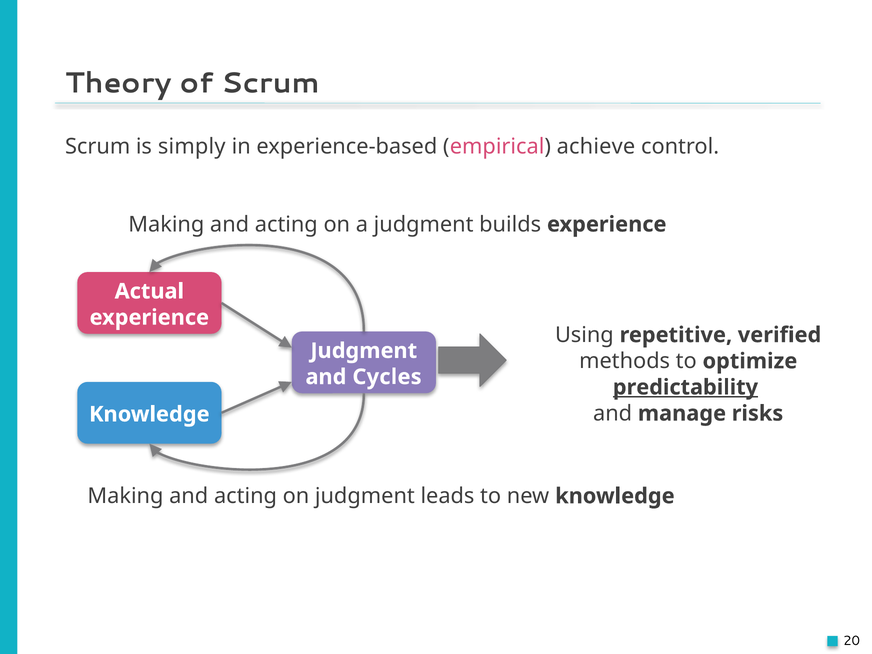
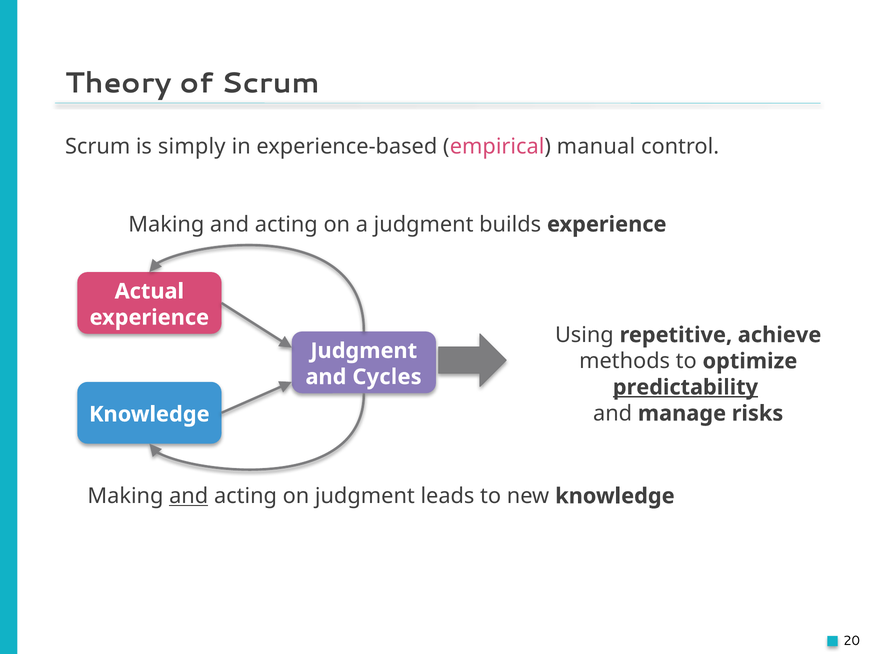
achieve: achieve -> manual
verified: verified -> achieve
and at (189, 496) underline: none -> present
